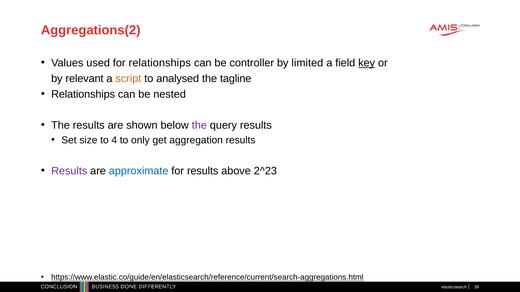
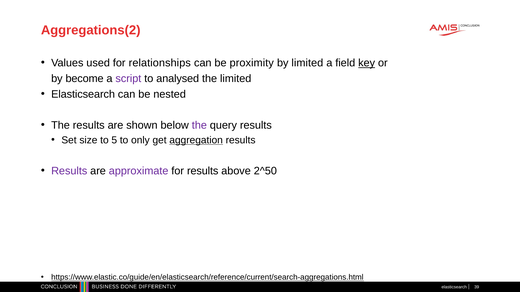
controller: controller -> proximity
relevant: relevant -> become
script colour: orange -> purple
the tagline: tagline -> limited
Relationships at (83, 94): Relationships -> Elasticsearch
4: 4 -> 5
aggregation underline: none -> present
approximate colour: blue -> purple
2^23: 2^23 -> 2^50
